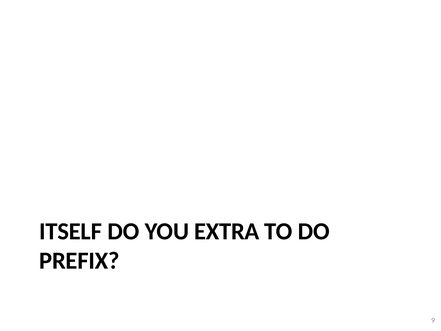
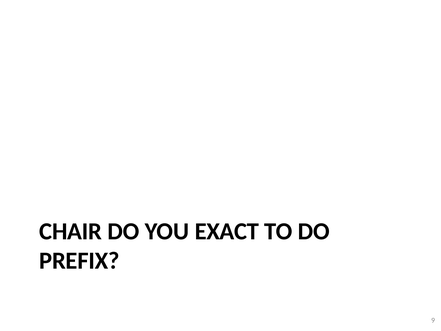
ITSELF: ITSELF -> CHAIR
EXTRA: EXTRA -> EXACT
